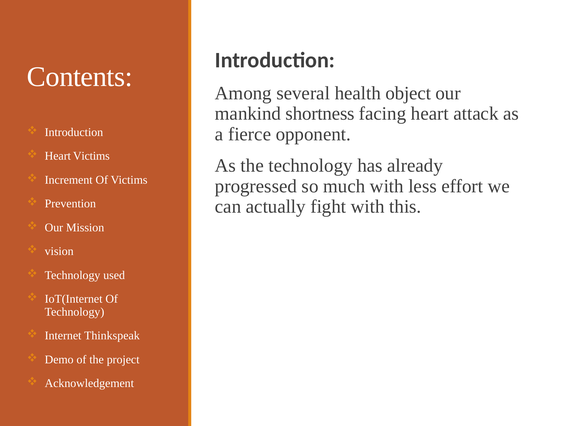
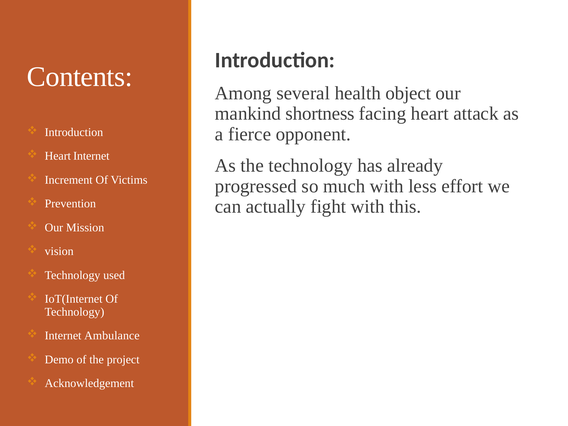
Heart Victims: Victims -> Internet
Thinkspeak: Thinkspeak -> Ambulance
